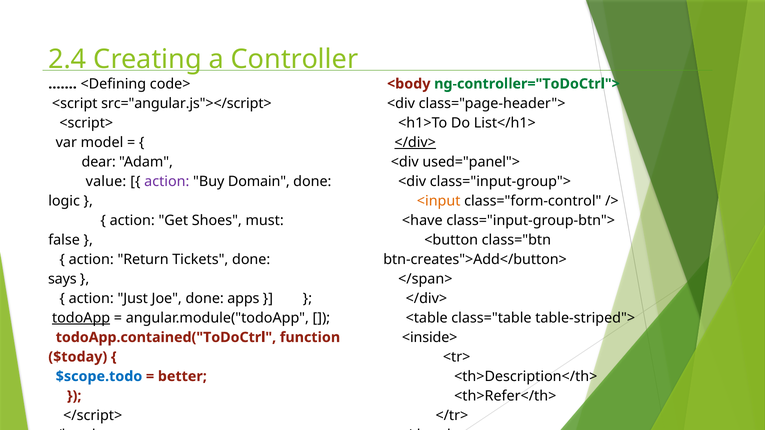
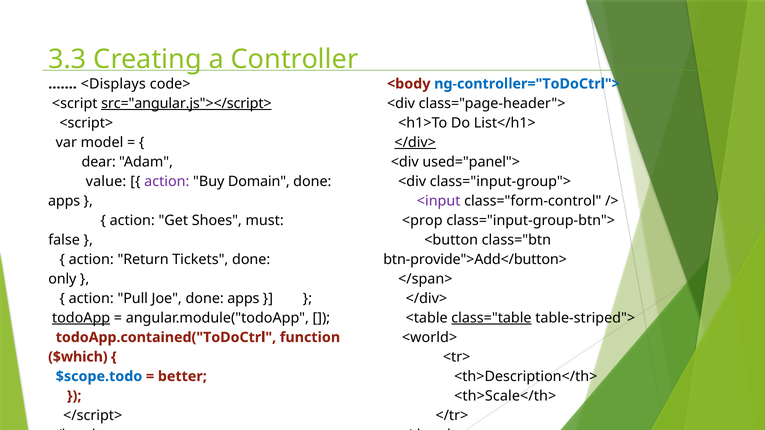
2.4: 2.4 -> 3.3
<Defining: <Defining -> <Displays
ng-controller="ToDoCtrl"> colour: green -> blue
src="angular.js"></script> underline: none -> present
logic at (64, 201): logic -> apps
<input colour: orange -> purple
<have: <have -> <prop
btn-creates">Add</button>: btn-creates">Add</button> -> btn-provide">Add</button>
says: says -> only
Just: Just -> Pull
class="table underline: none -> present
<inside>: <inside> -> <world>
$today: $today -> $which
<th>Refer</th>: <th>Refer</th> -> <th>Scale</th>
